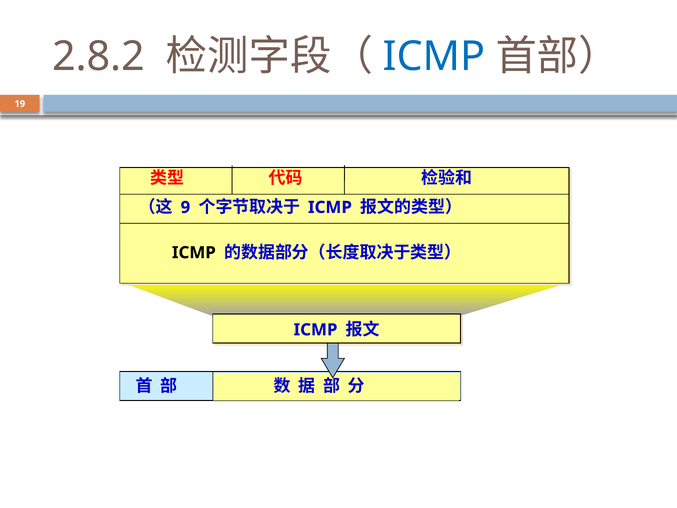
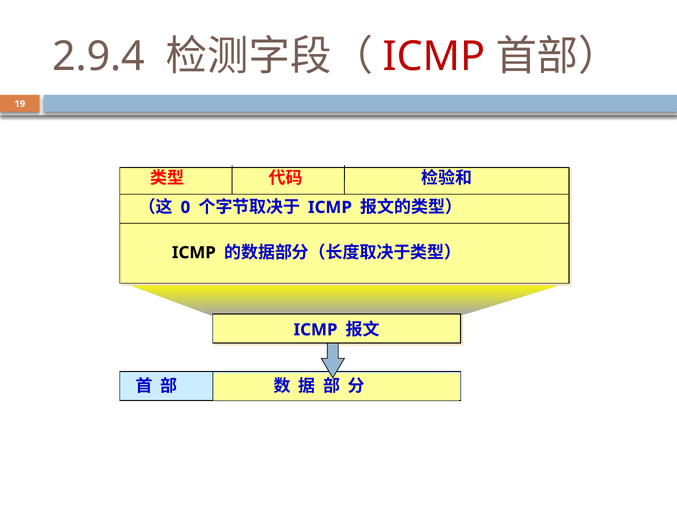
2.8.2: 2.8.2 -> 2.9.4
ICMP at (434, 56) colour: blue -> red
9: 9 -> 0
